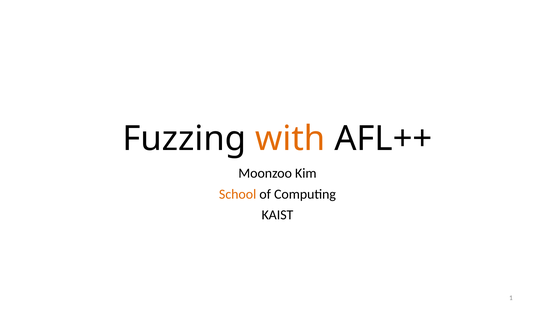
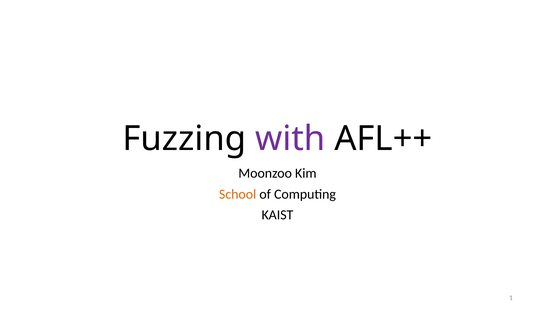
with colour: orange -> purple
